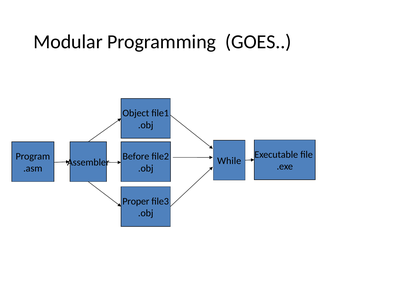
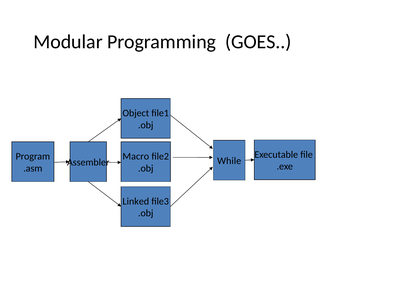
Before: Before -> Macro
Proper: Proper -> Linked
